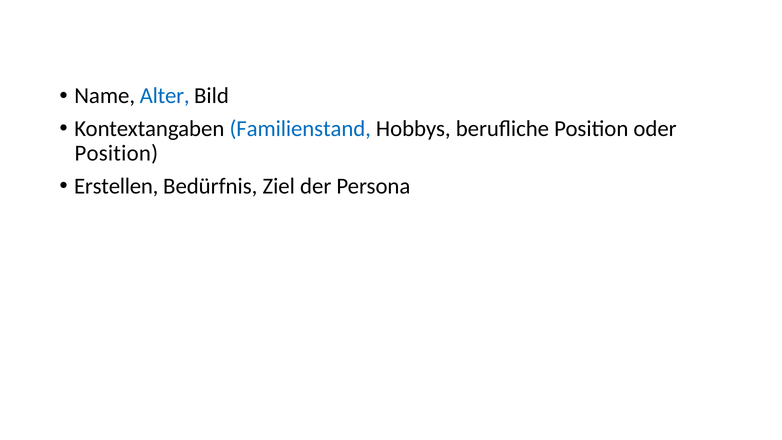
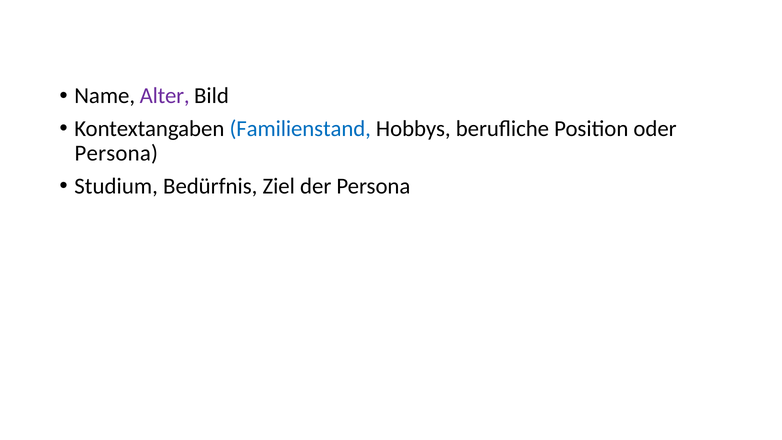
Alter colour: blue -> purple
Position at (116, 153): Position -> Persona
Erstellen: Erstellen -> Studium
